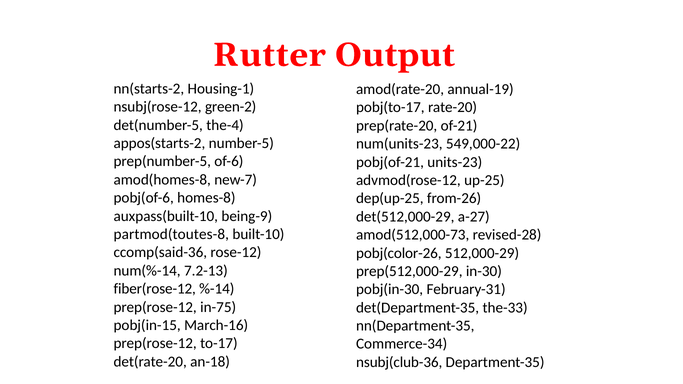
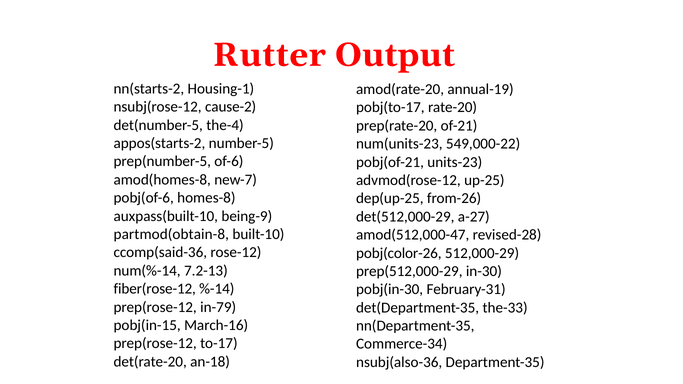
green-2: green-2 -> cause-2
partmod(toutes-8: partmod(toutes-8 -> partmod(obtain-8
amod(512,000-73: amod(512,000-73 -> amod(512,000-47
in-75: in-75 -> in-79
nsubj(club-36: nsubj(club-36 -> nsubj(also-36
